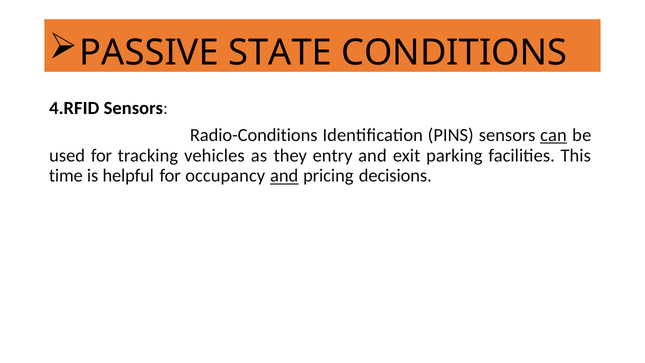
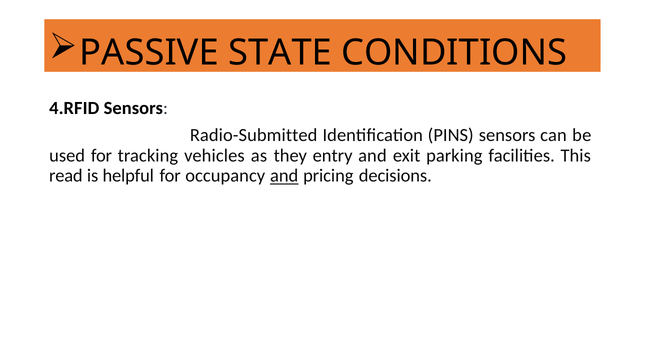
Radio-Conditions: Radio-Conditions -> Radio-Submitted
can underline: present -> none
time: time -> read
